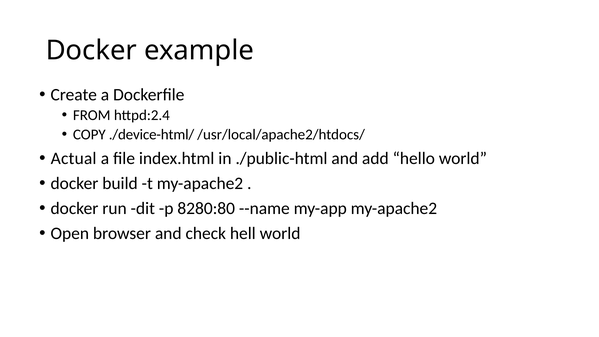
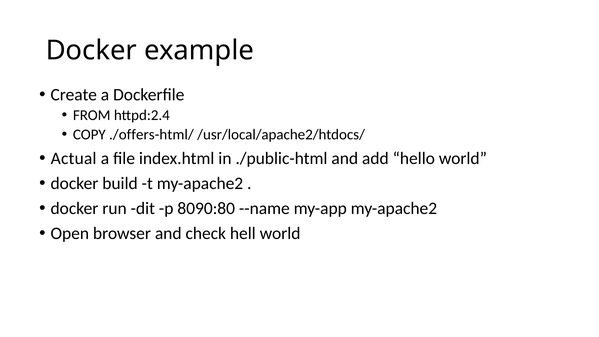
./device-html/: ./device-html/ -> ./offers-html/
8280:80: 8280:80 -> 8090:80
